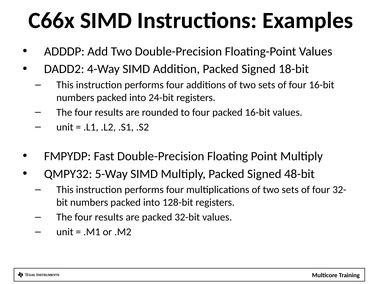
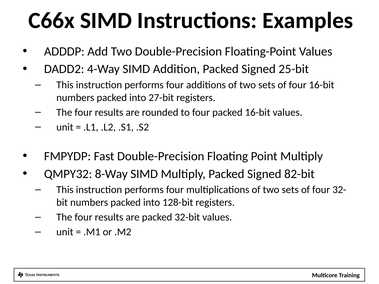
18-bit: 18-bit -> 25-bit
24-bit: 24-bit -> 27-bit
5-Way: 5-Way -> 8-Way
48-bit: 48-bit -> 82-bit
